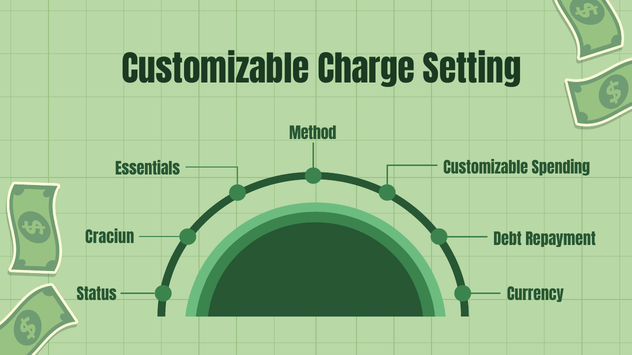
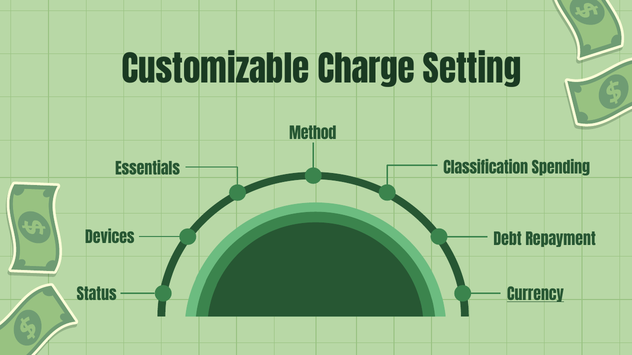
Essentials Customizable: Customizable -> Classification
Craciun: Craciun -> Devices
Currency underline: none -> present
